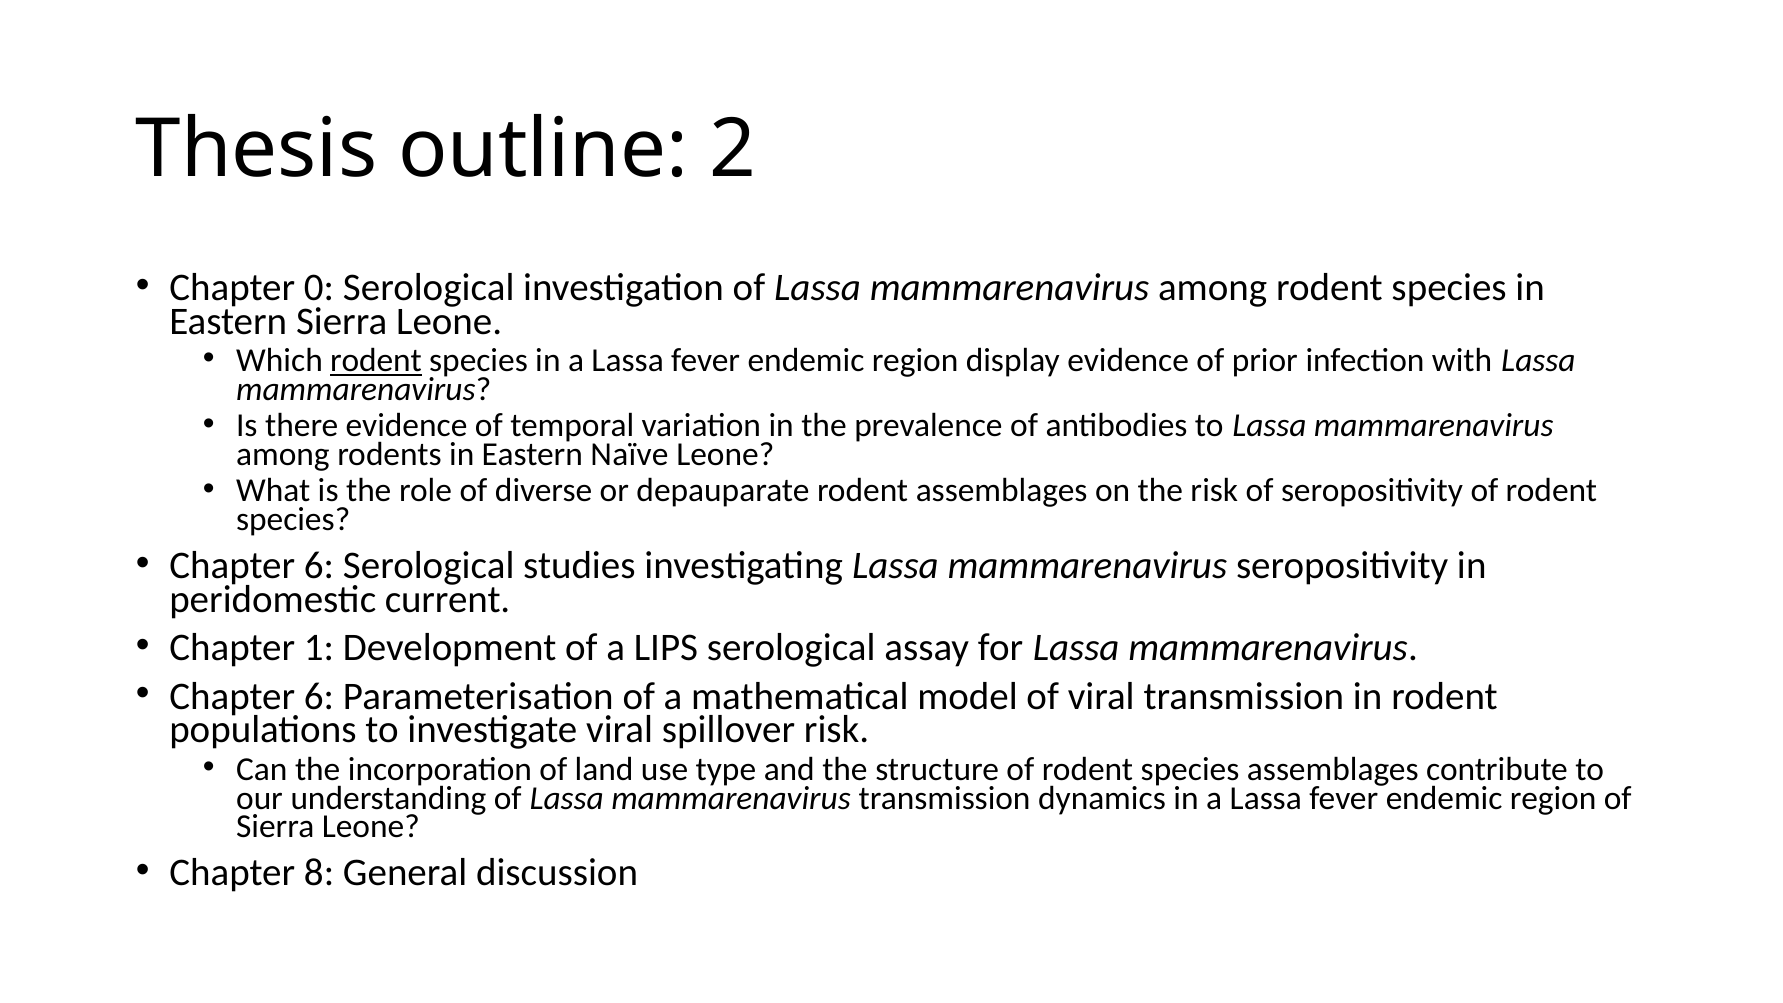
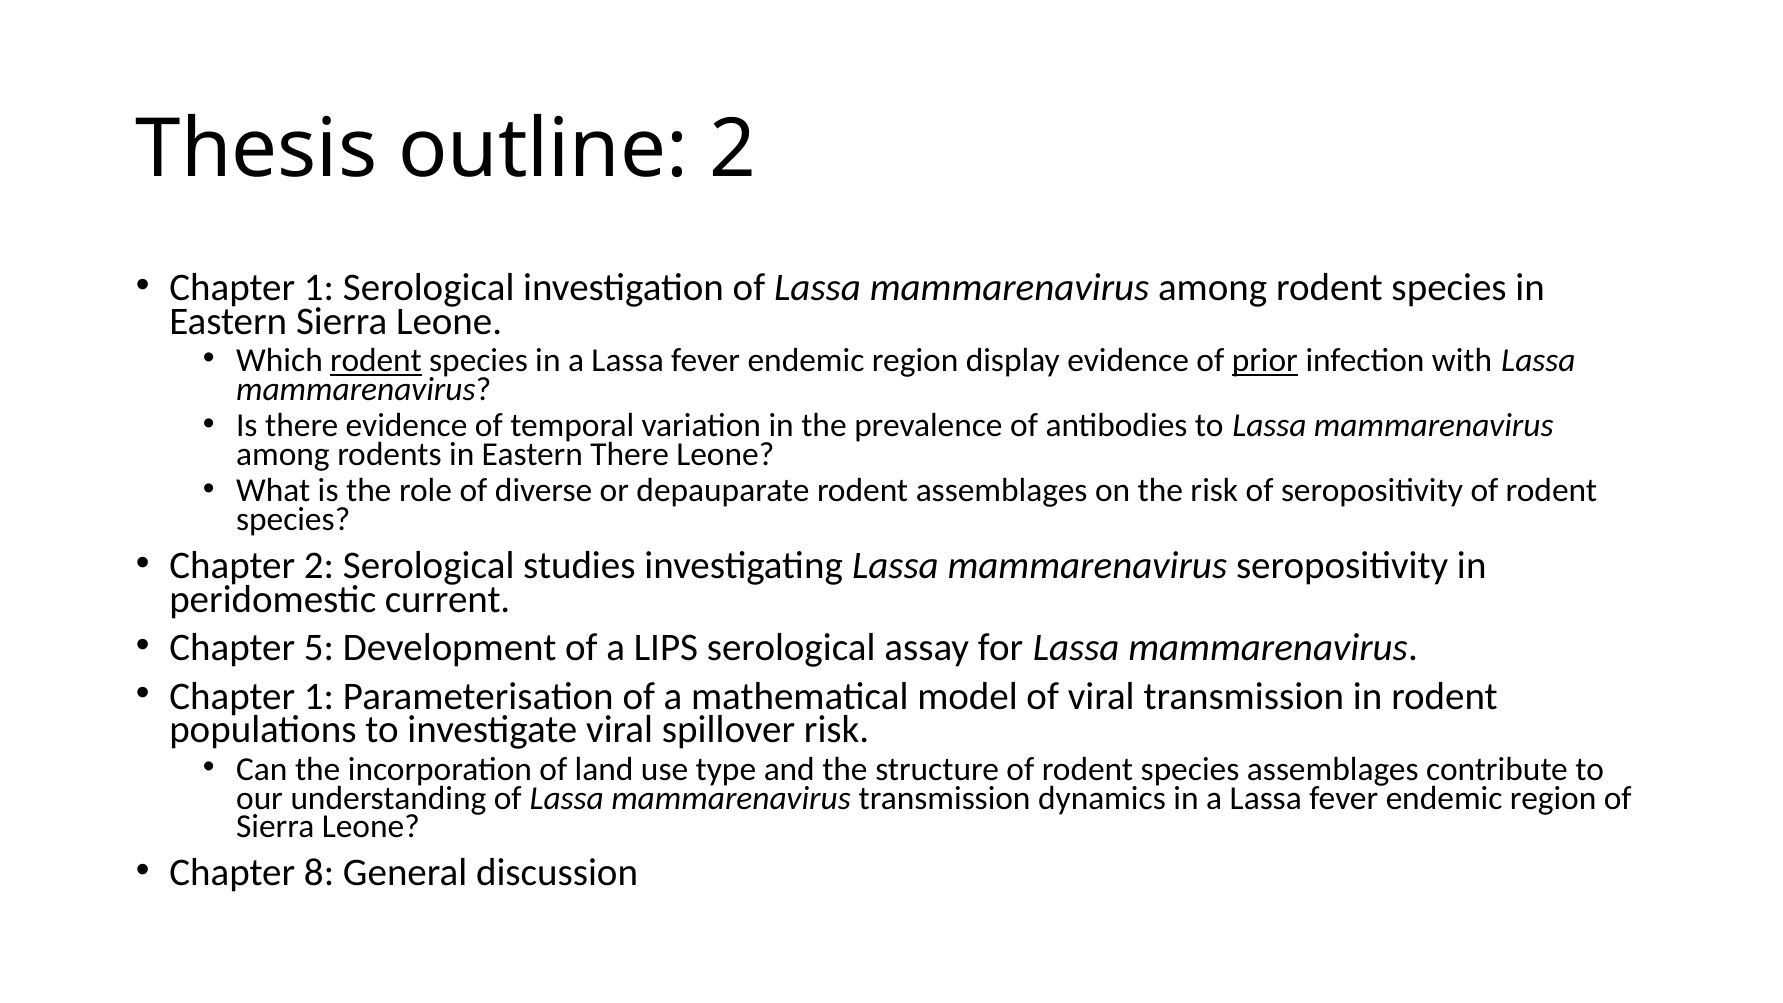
0 at (319, 288): 0 -> 1
prior underline: none -> present
Eastern Naïve: Naïve -> There
6 at (319, 566): 6 -> 2
1: 1 -> 5
6 at (319, 696): 6 -> 1
